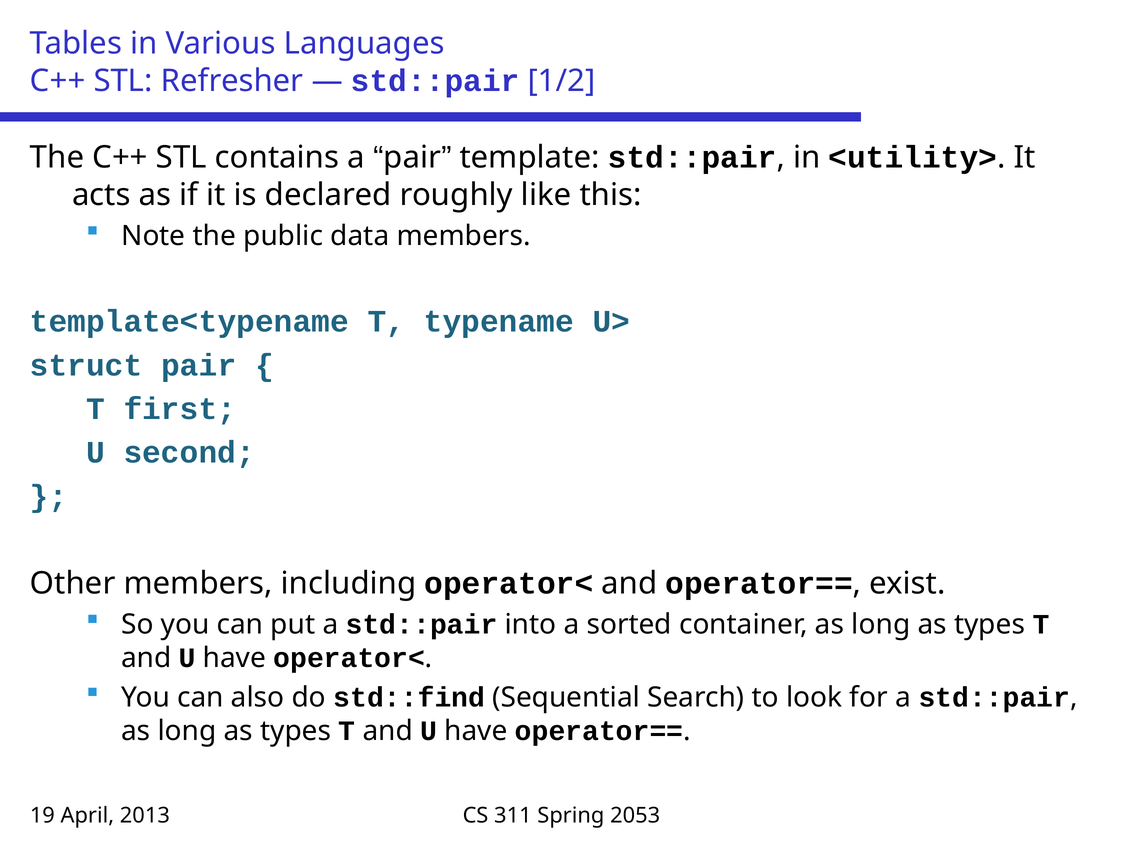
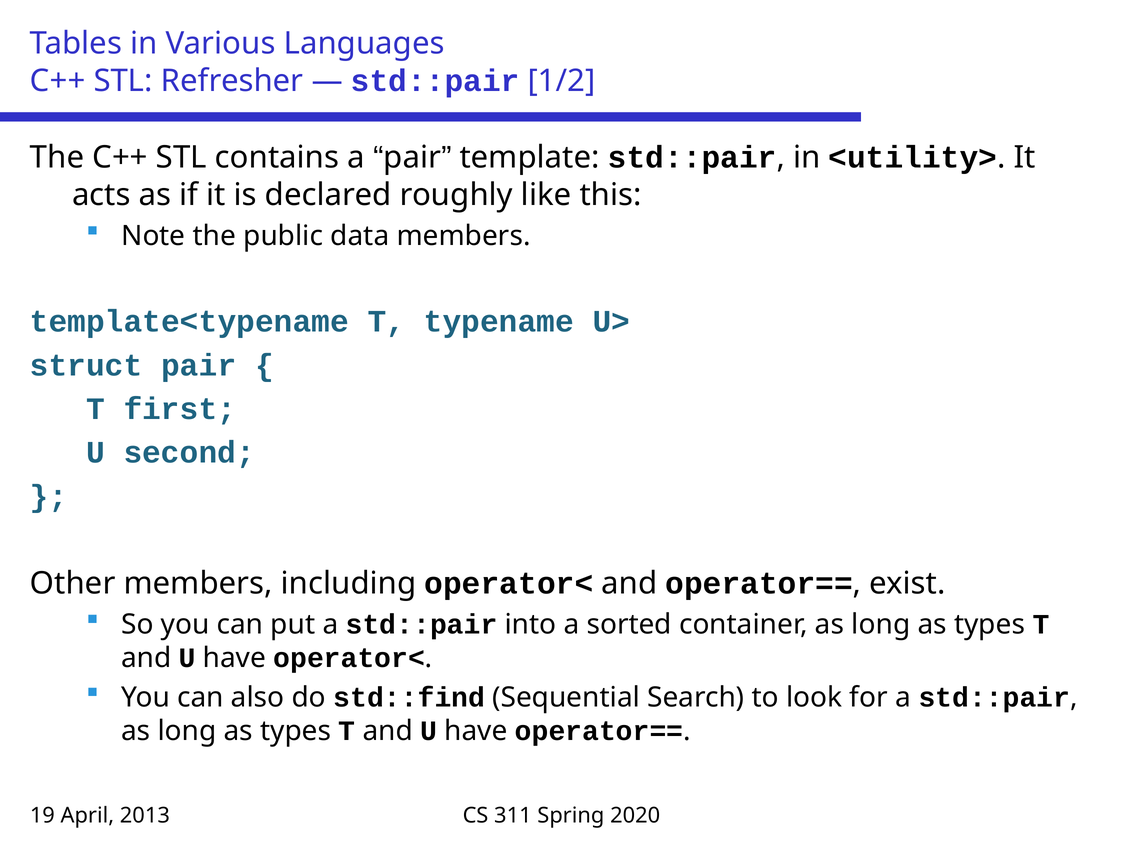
2053: 2053 -> 2020
